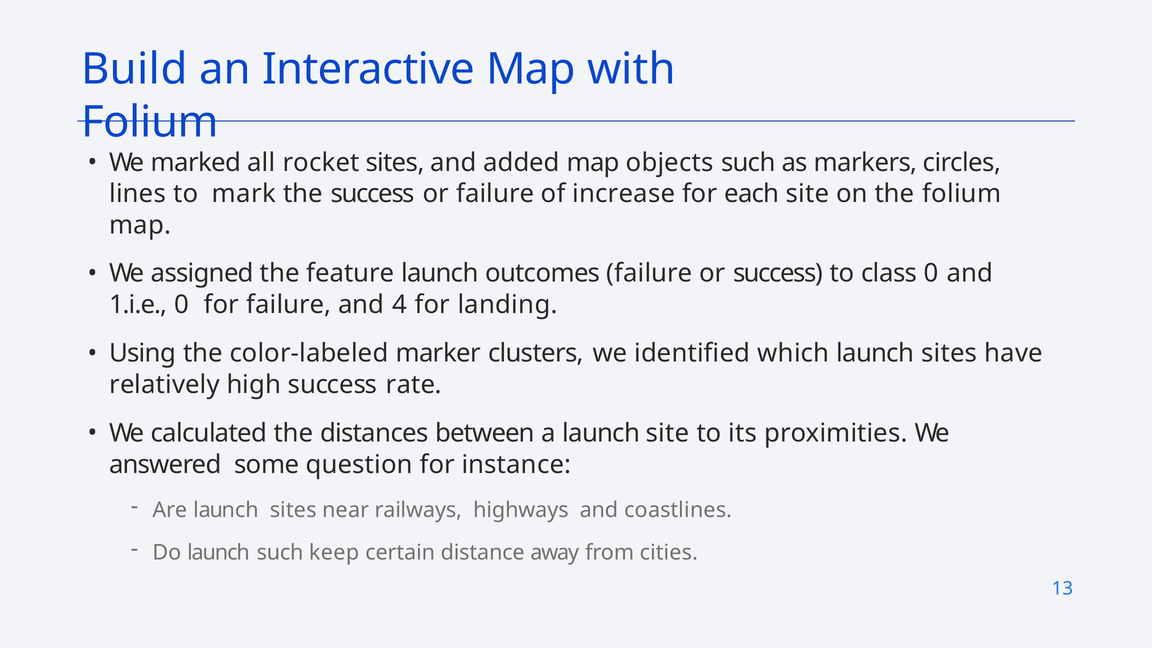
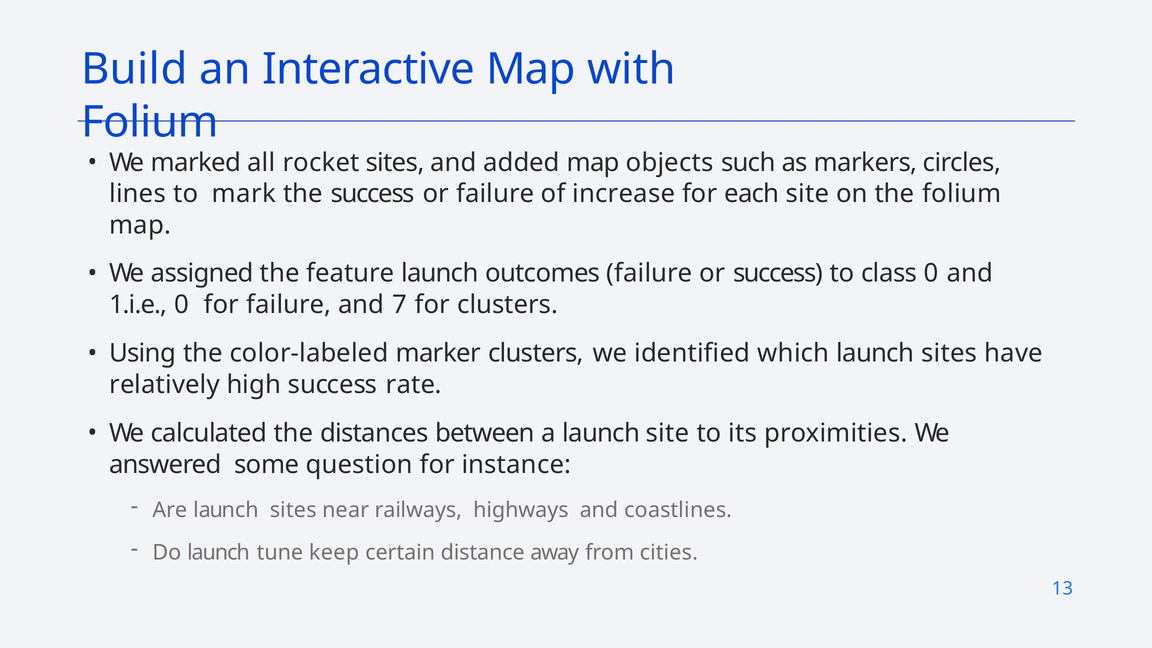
4: 4 -> 7
for landing: landing -> clusters
launch such: such -> tune
